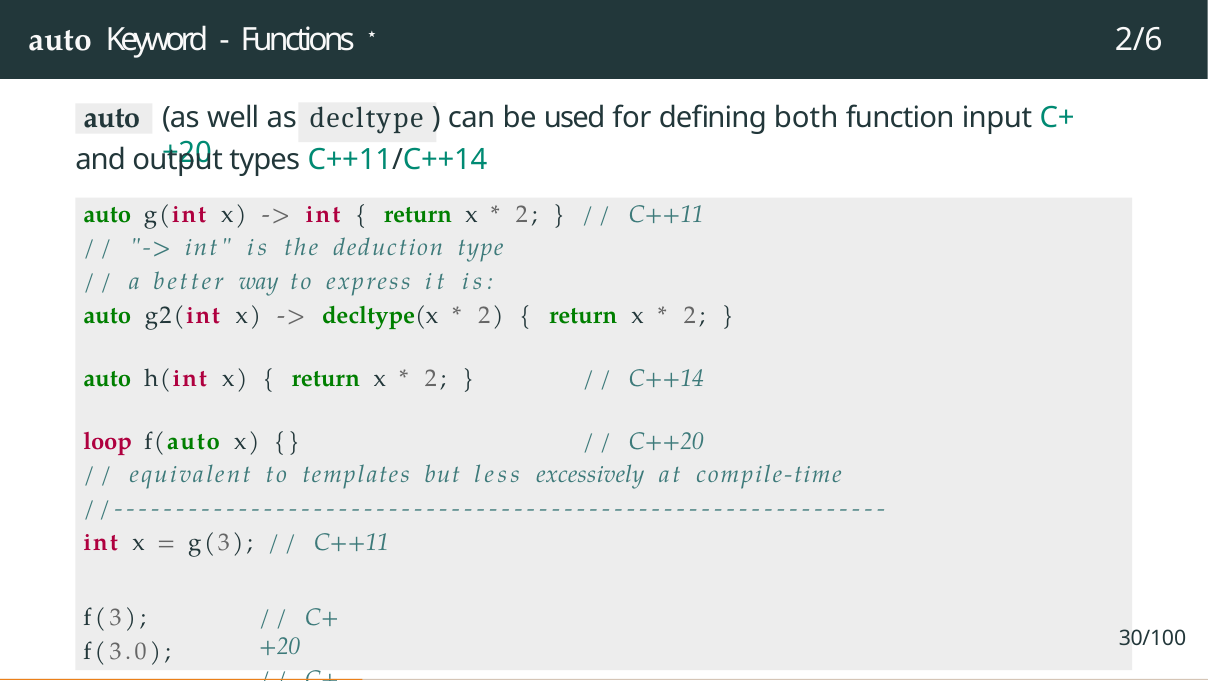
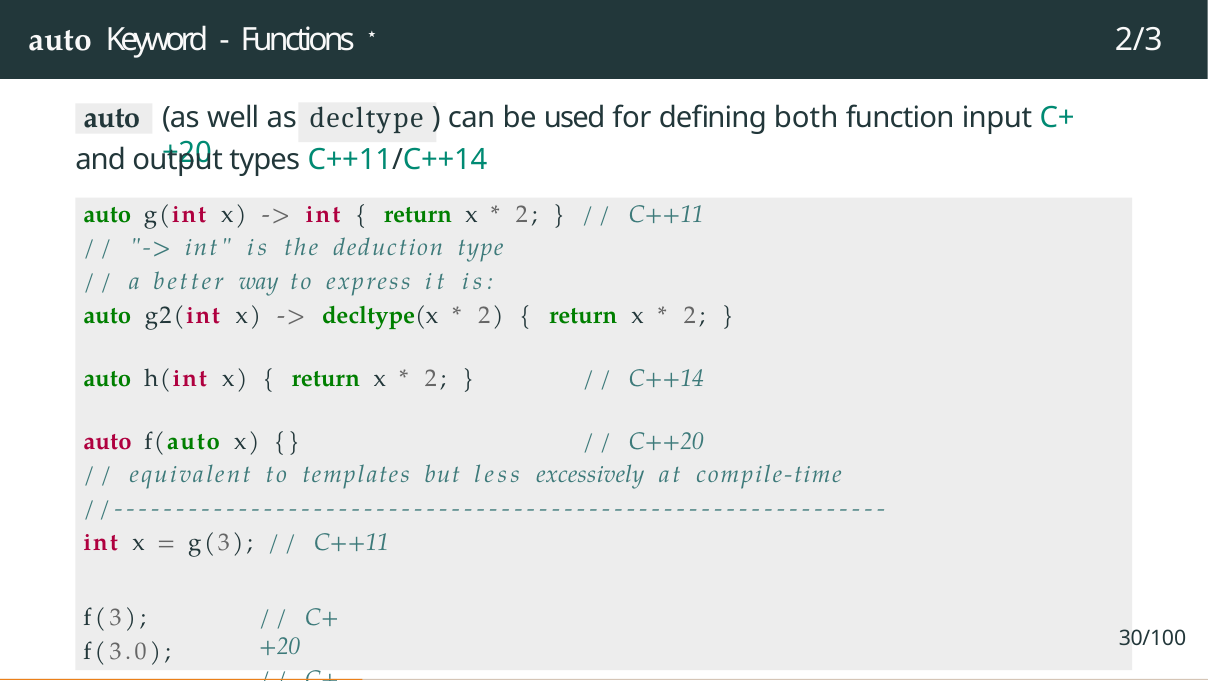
2/6: 2/6 -> 2/3
loop at (108, 441): loop -> auto
